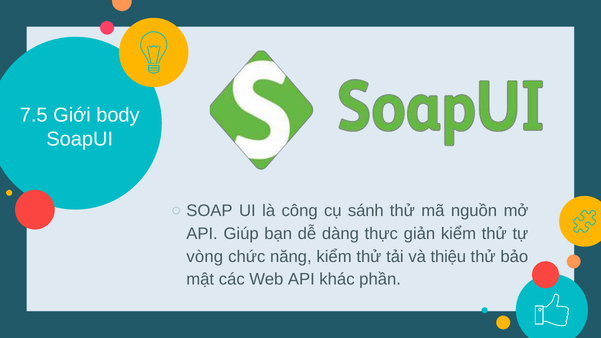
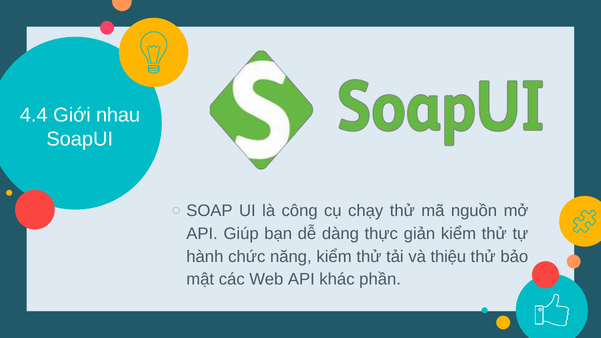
7.5: 7.5 -> 4.4
body: body -> nhau
sánh: sánh -> chạy
vòng: vòng -> hành
